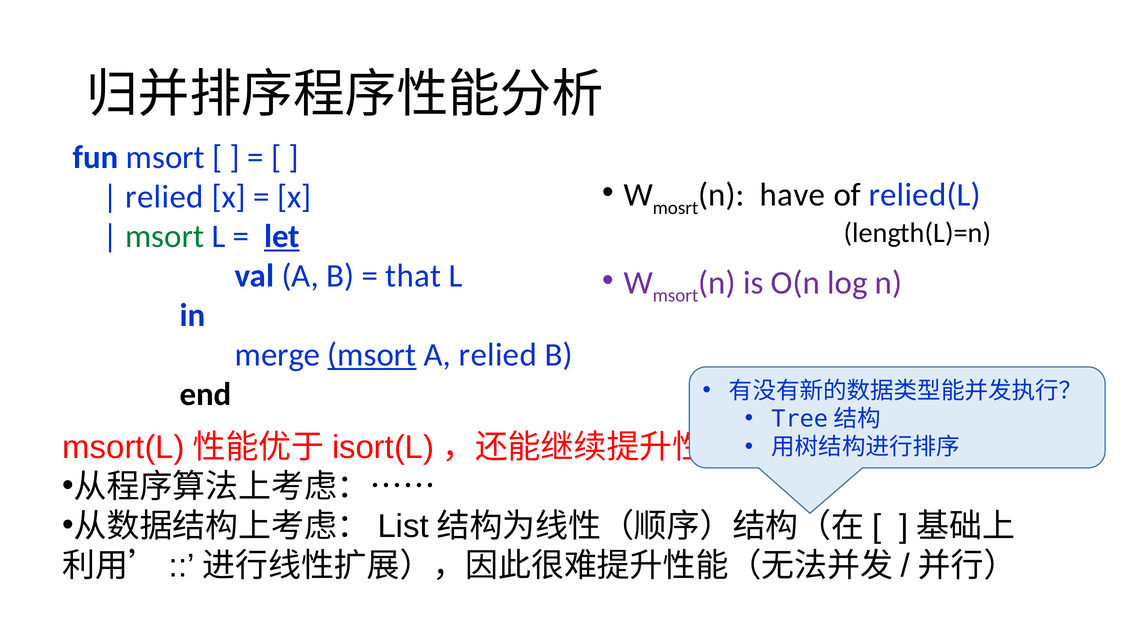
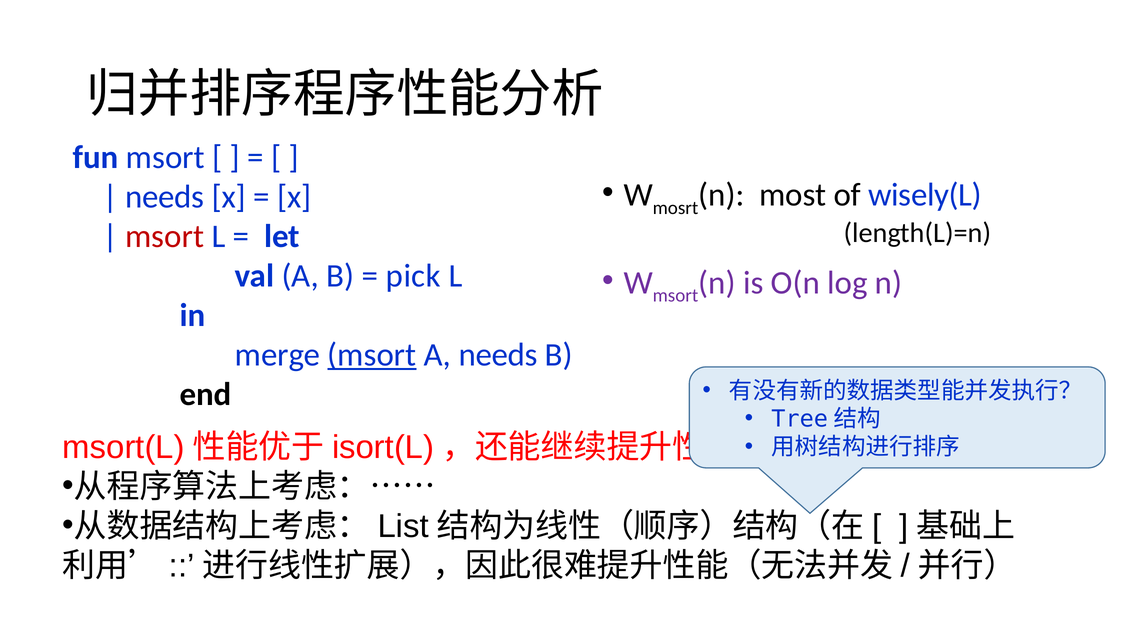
have: have -> most
relied(L: relied(L -> wisely(L
relied at (164, 197): relied -> needs
msort at (165, 236) colour: green -> red
let underline: present -> none
that: that -> pick
A relied: relied -> needs
